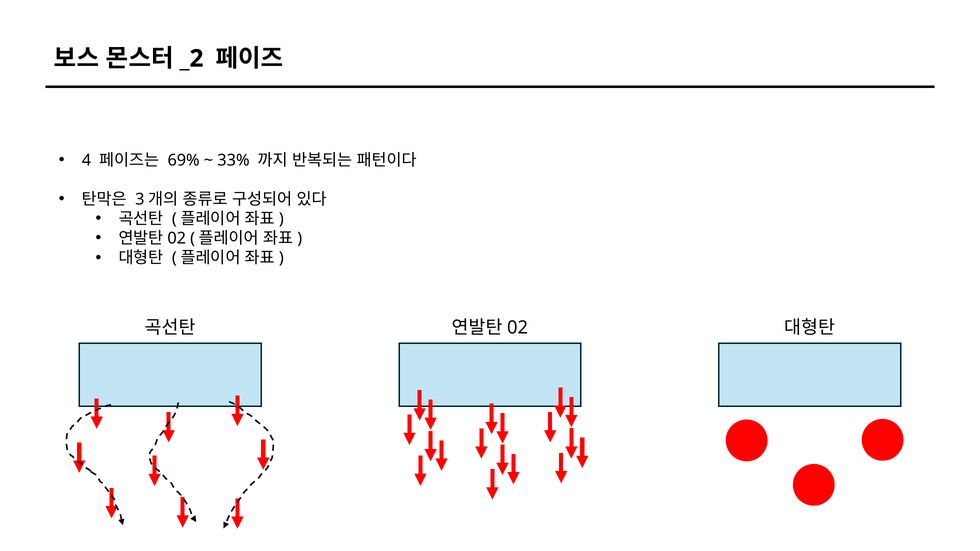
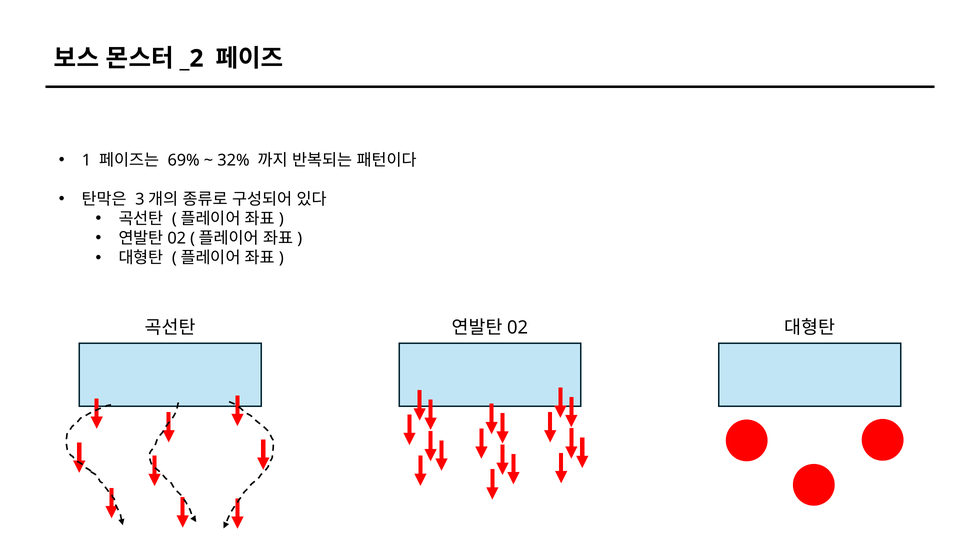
4: 4 -> 1
33%: 33% -> 32%
